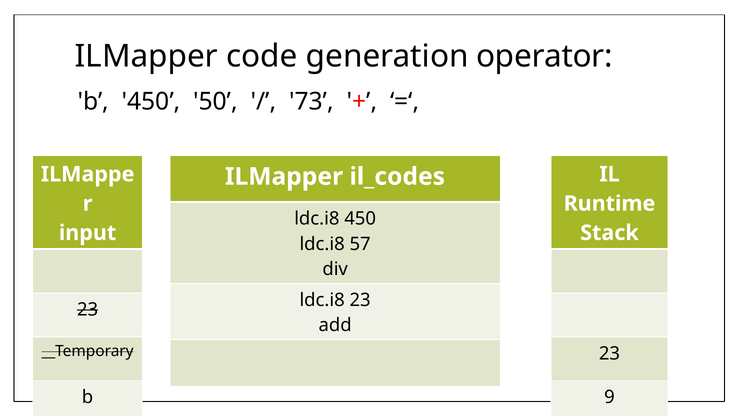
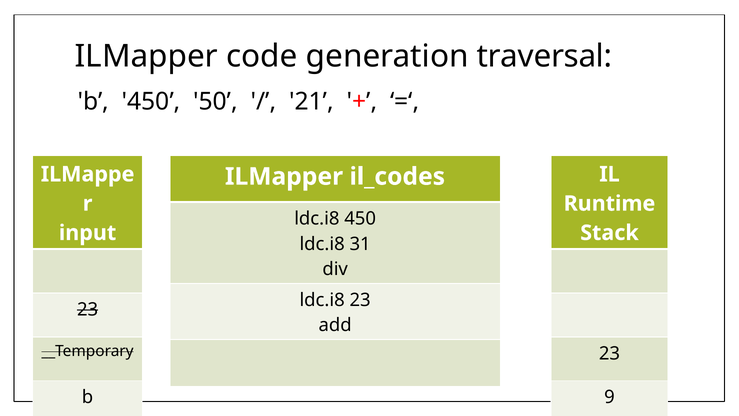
operator: operator -> traversal
73: 73 -> 21
ldc.i8 57: 57 -> 31
